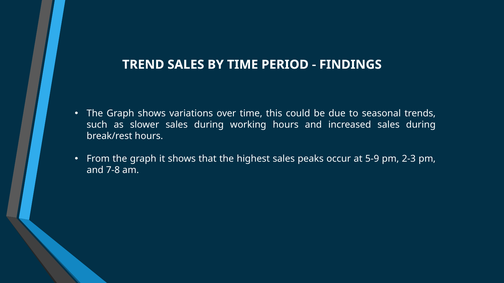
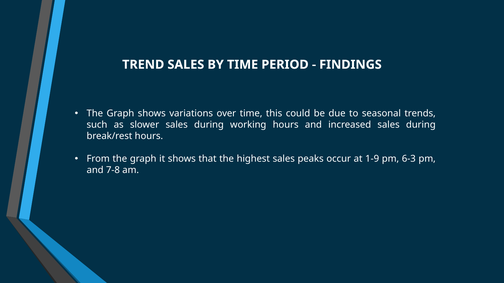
5-9: 5-9 -> 1-9
2-3: 2-3 -> 6-3
